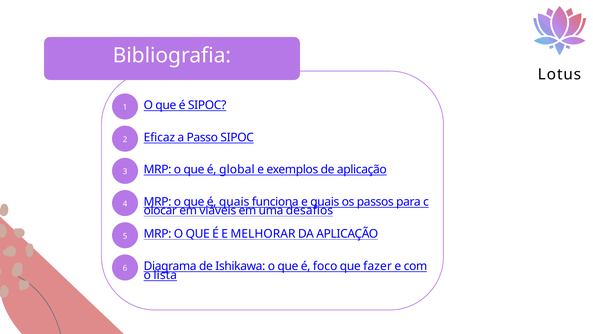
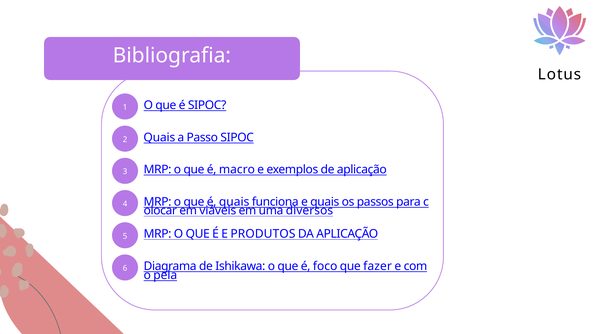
Eficaz at (159, 137): Eficaz -> Quais
global: global -> macro
desafios: desafios -> diversos
MELHORAR: MELHORAR -> PRODUTOS
lista: lista -> pela
